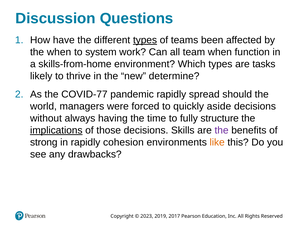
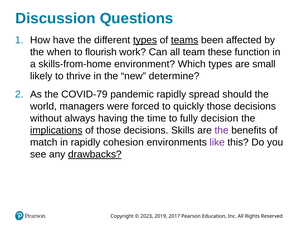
teams underline: none -> present
system: system -> flourish
team when: when -> these
tasks: tasks -> small
COVID-77: COVID-77 -> COVID-79
quickly aside: aside -> those
structure: structure -> decision
strong: strong -> match
like colour: orange -> purple
drawbacks underline: none -> present
